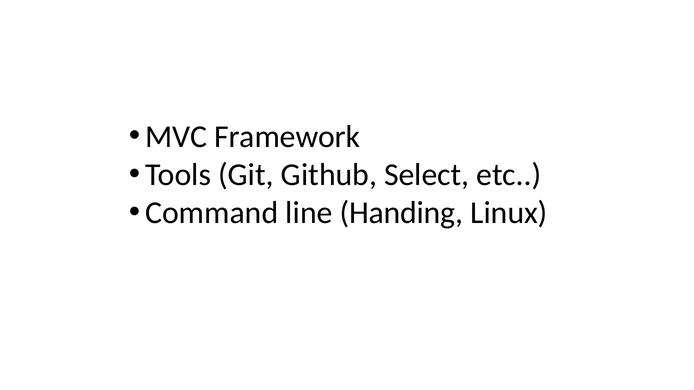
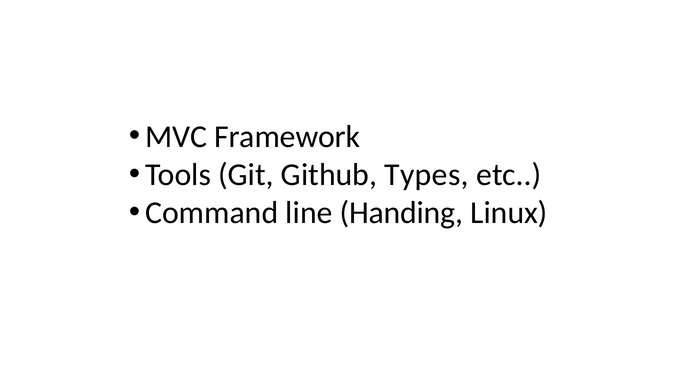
Select: Select -> Types
